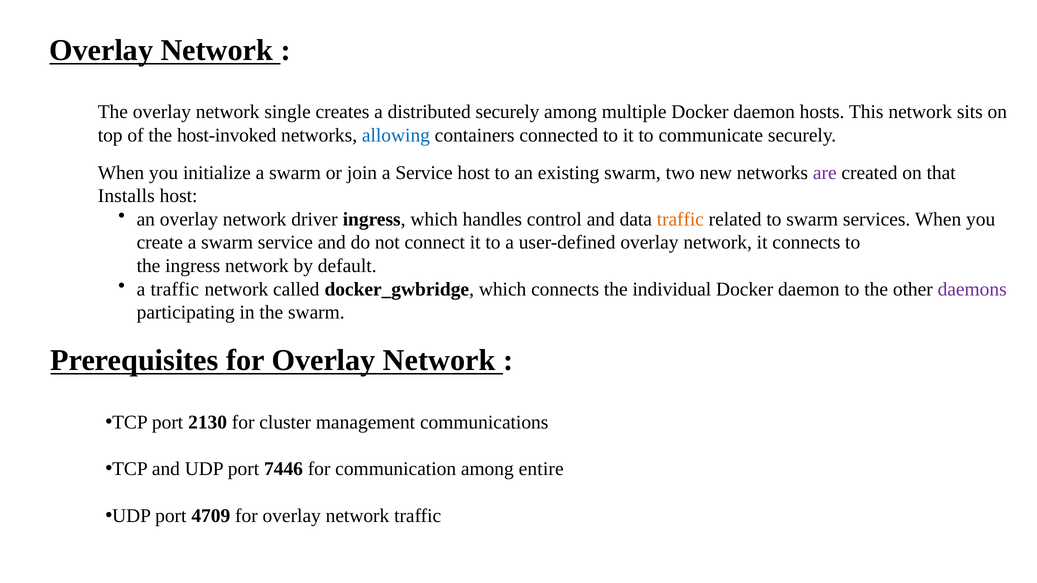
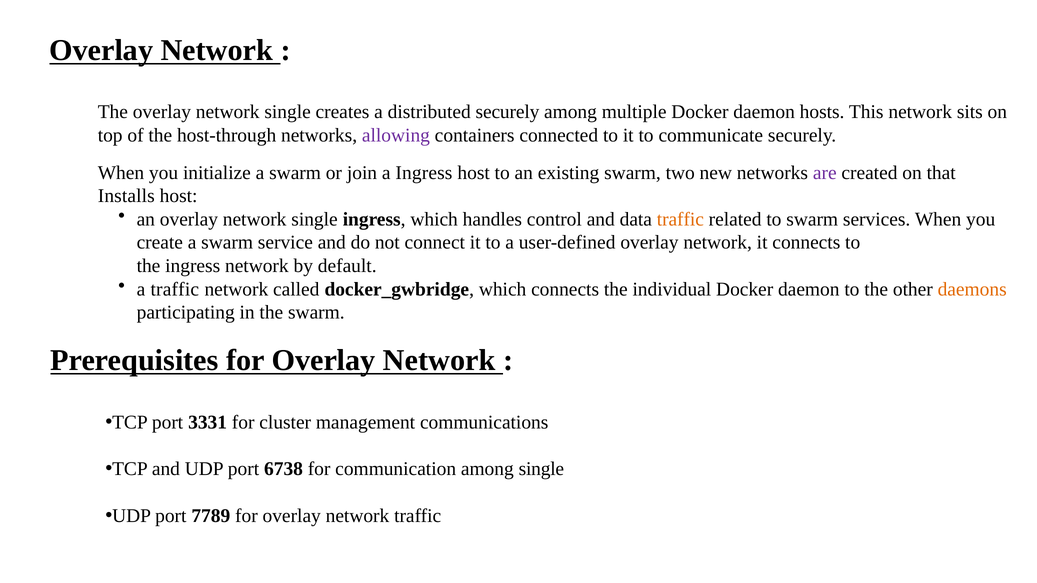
host-invoked: host-invoked -> host-through
allowing colour: blue -> purple
a Service: Service -> Ingress
an overlay network driver: driver -> single
daemons colour: purple -> orange
2130: 2130 -> 3331
7446: 7446 -> 6738
among entire: entire -> single
4709: 4709 -> 7789
